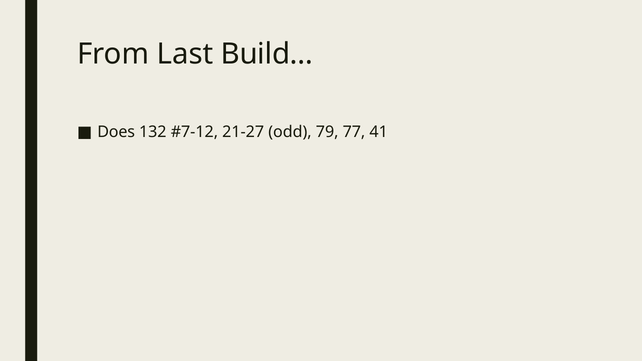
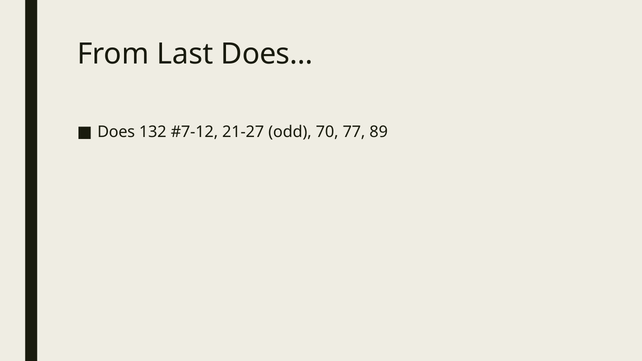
Build…: Build… -> Does…
79: 79 -> 70
41: 41 -> 89
